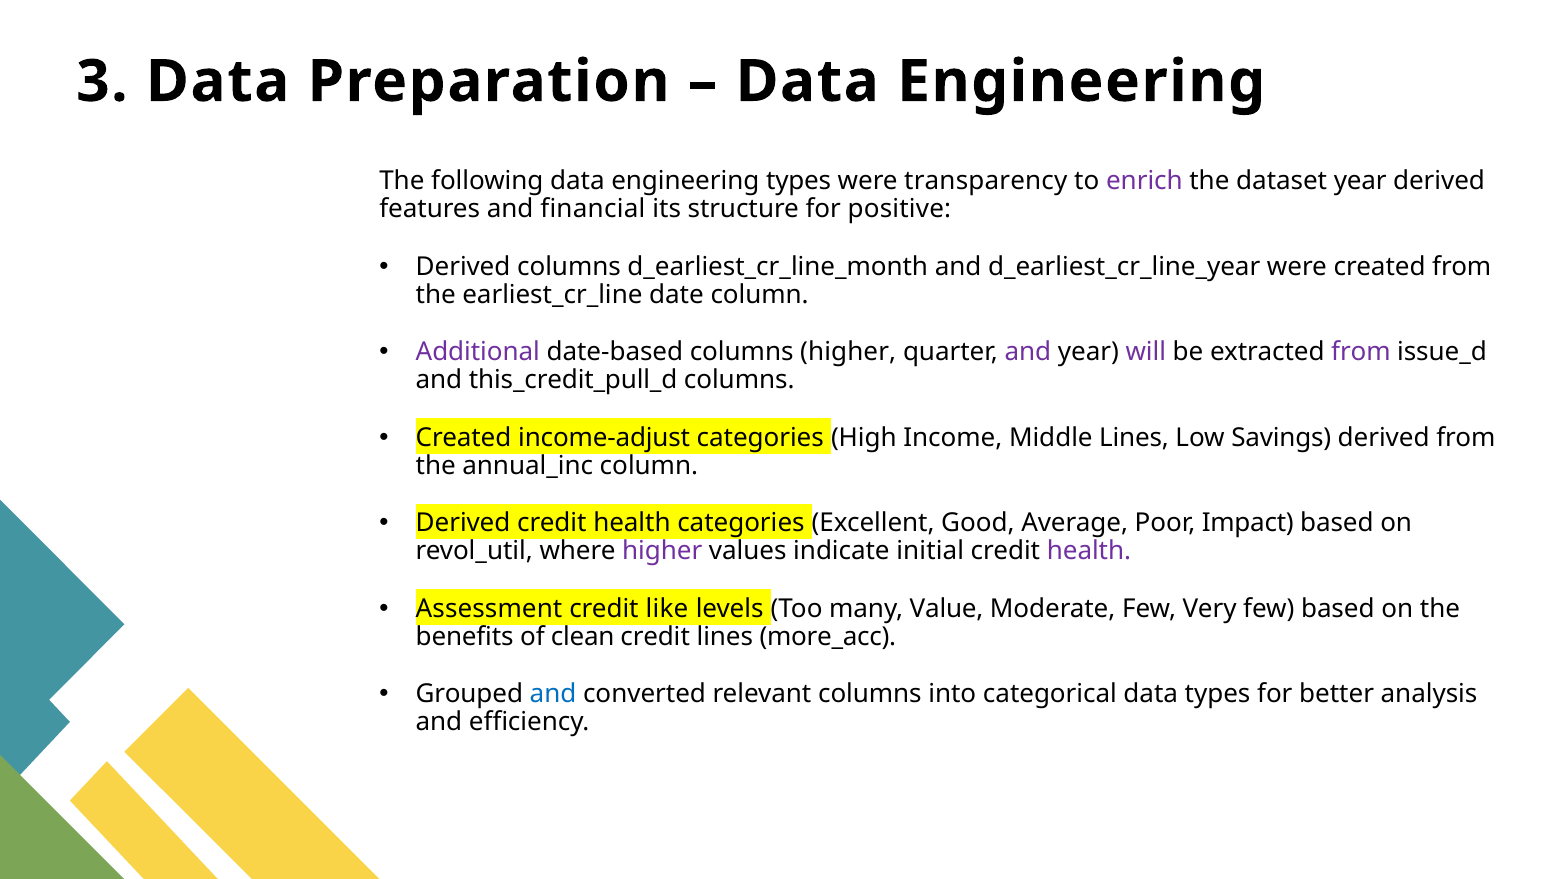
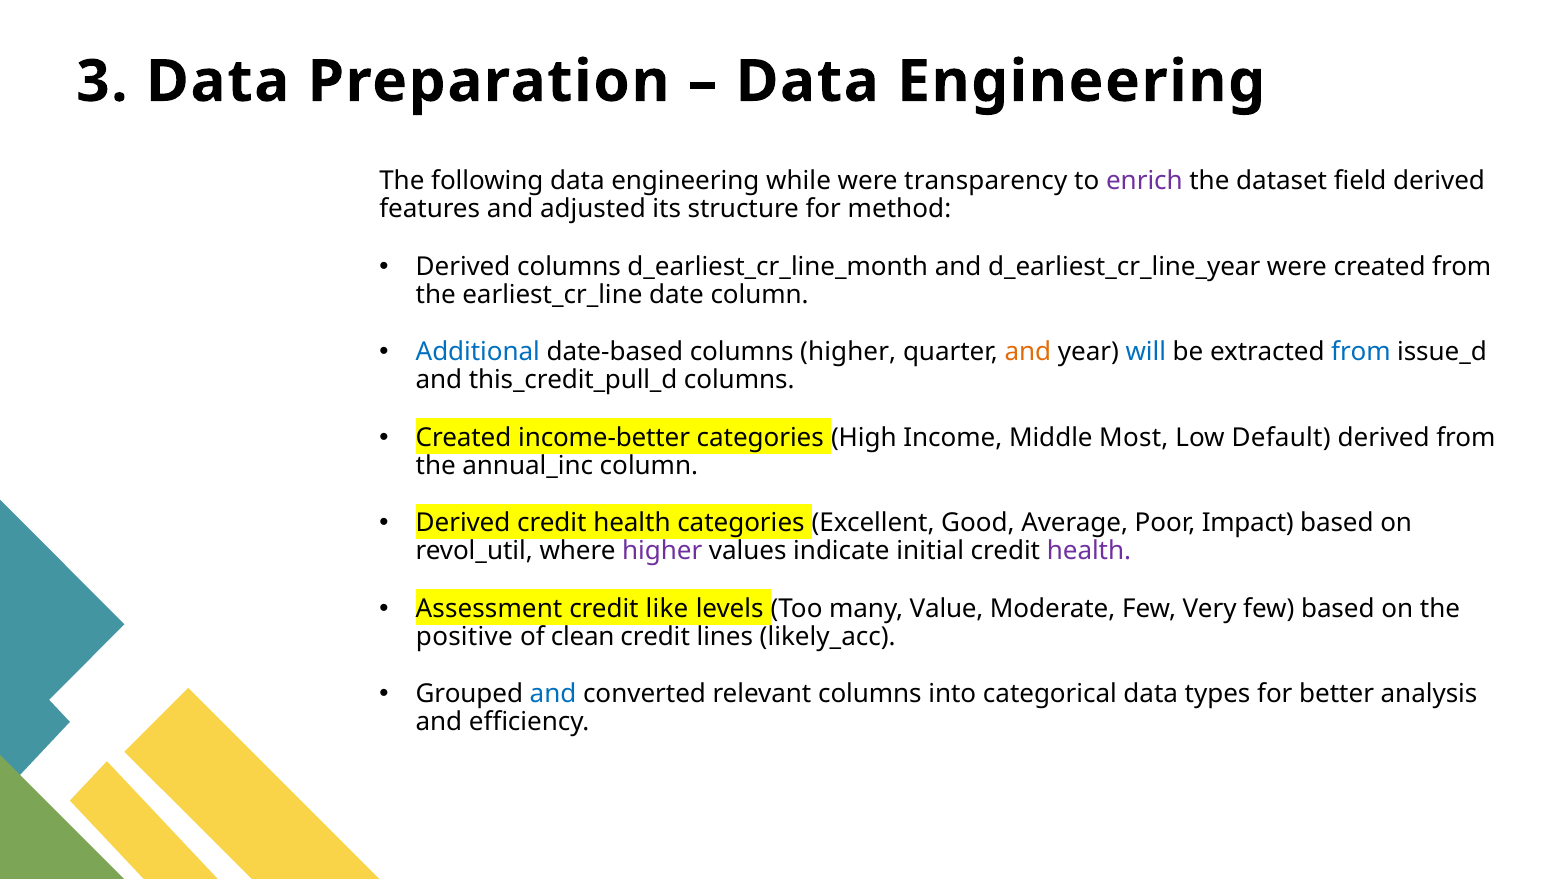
engineering types: types -> while
dataset year: year -> field
financial: financial -> adjusted
positive: positive -> method
Additional colour: purple -> blue
and at (1028, 352) colour: purple -> orange
will colour: purple -> blue
from at (1361, 352) colour: purple -> blue
income-adjust: income-adjust -> income-better
Middle Lines: Lines -> Most
Savings: Savings -> Default
benefits: benefits -> positive
more_acc: more_acc -> likely_acc
